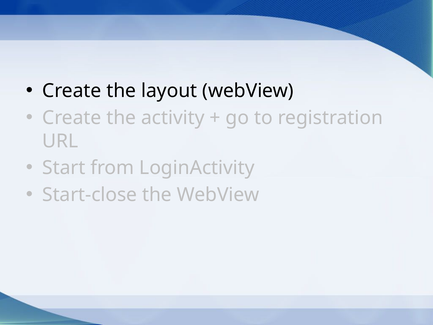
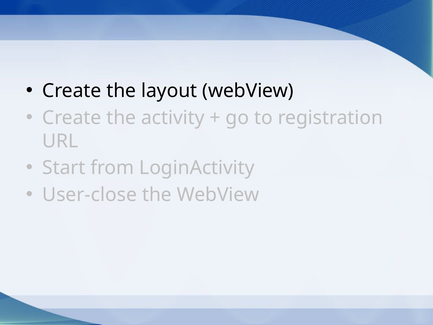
Start-close: Start-close -> User-close
